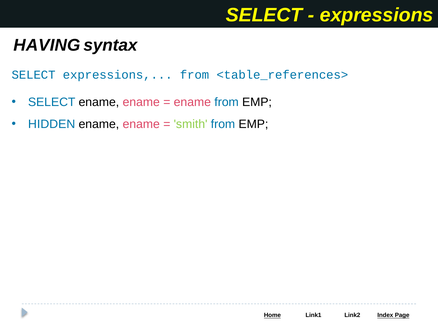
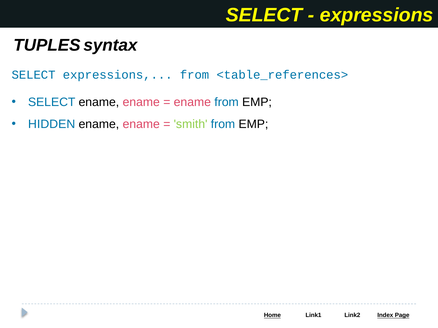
HAVING: HAVING -> TUPLES
